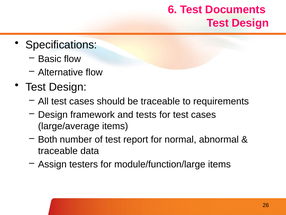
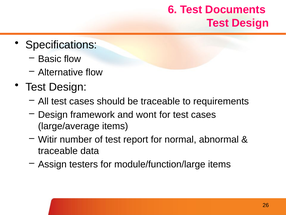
tests: tests -> wont
Both: Both -> Witir
